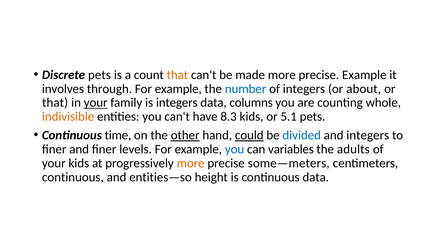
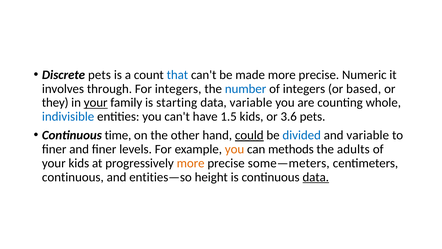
that at (177, 75) colour: orange -> blue
precise Example: Example -> Numeric
example at (178, 89): example -> integers
about: about -> based
that at (55, 103): that -> they
is integers: integers -> starting
data columns: columns -> variable
indivisible colour: orange -> blue
8.3: 8.3 -> 1.5
5.1: 5.1 -> 3.6
other underline: present -> none
and integers: integers -> variable
you at (235, 149) colour: blue -> orange
variables: variables -> methods
data at (316, 177) underline: none -> present
